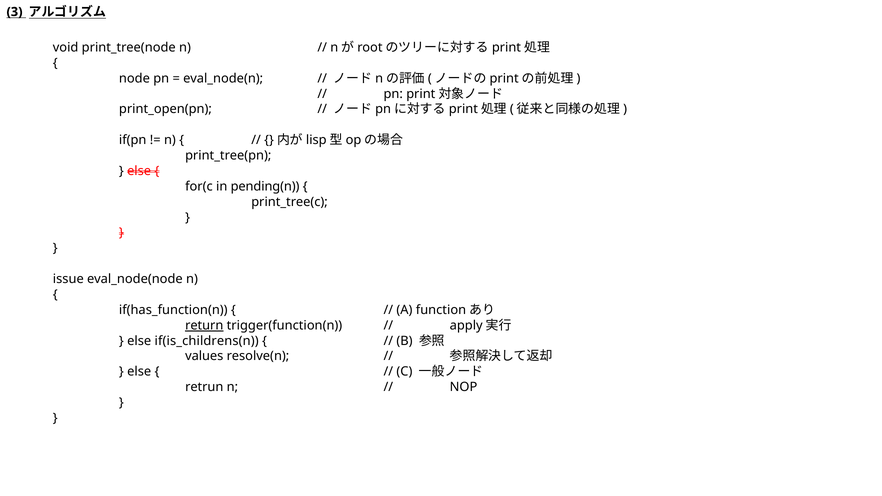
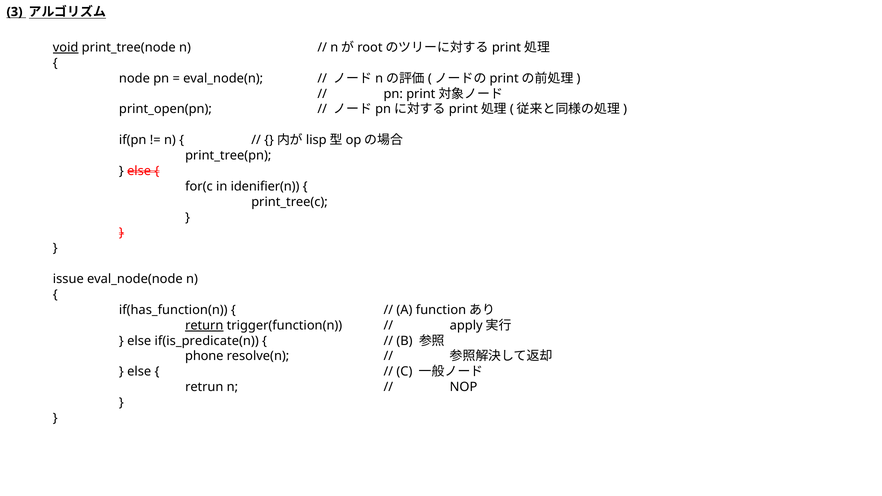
void underline: none -> present
pending(n: pending(n -> idenifier(n
if(is_childrens(n: if(is_childrens(n -> if(is_predicate(n
values: values -> phone
